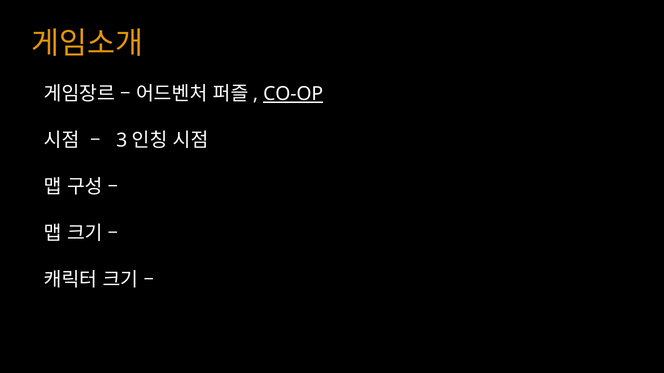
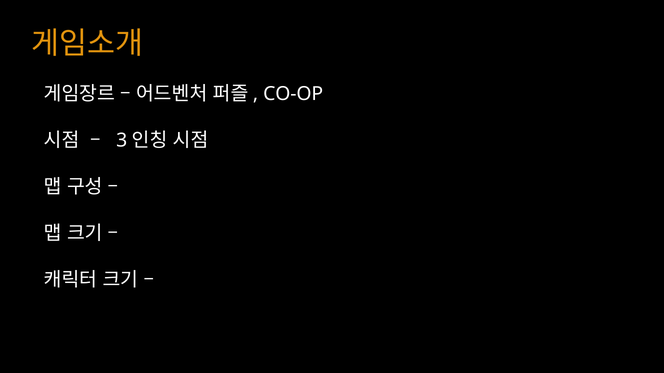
CO-OP underline: present -> none
